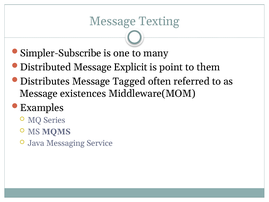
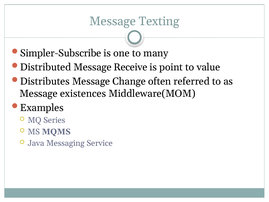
Explicit: Explicit -> Receive
them: them -> value
Tagged: Tagged -> Change
